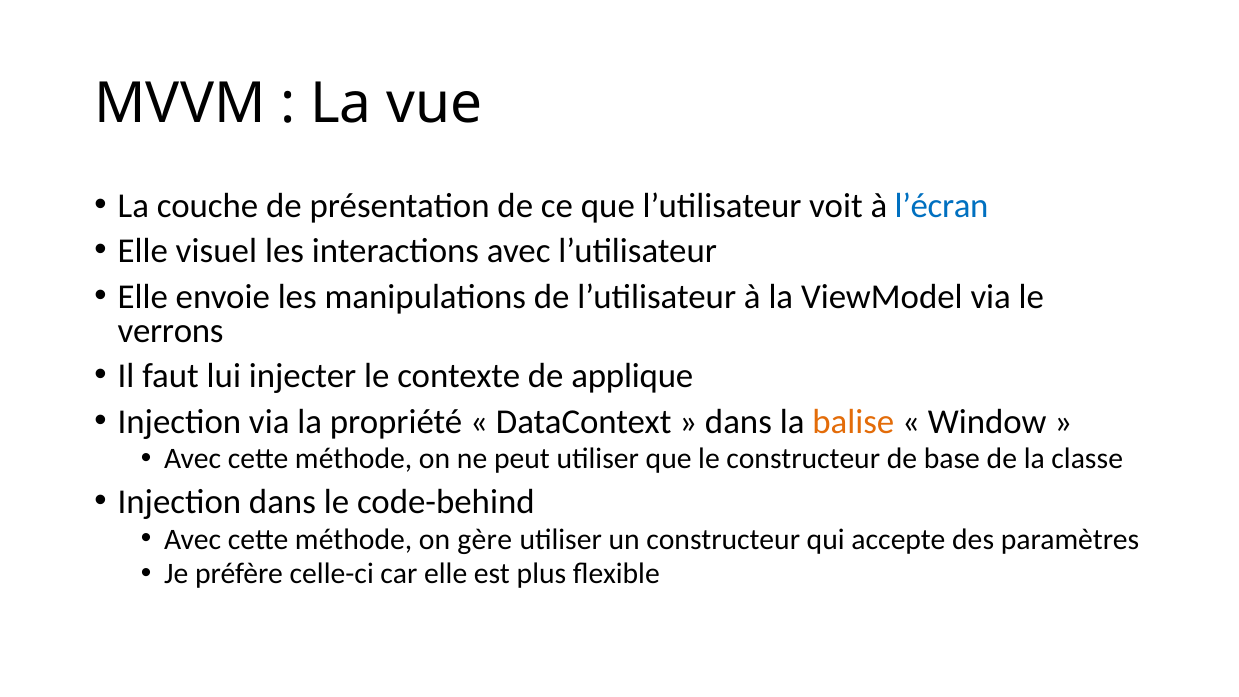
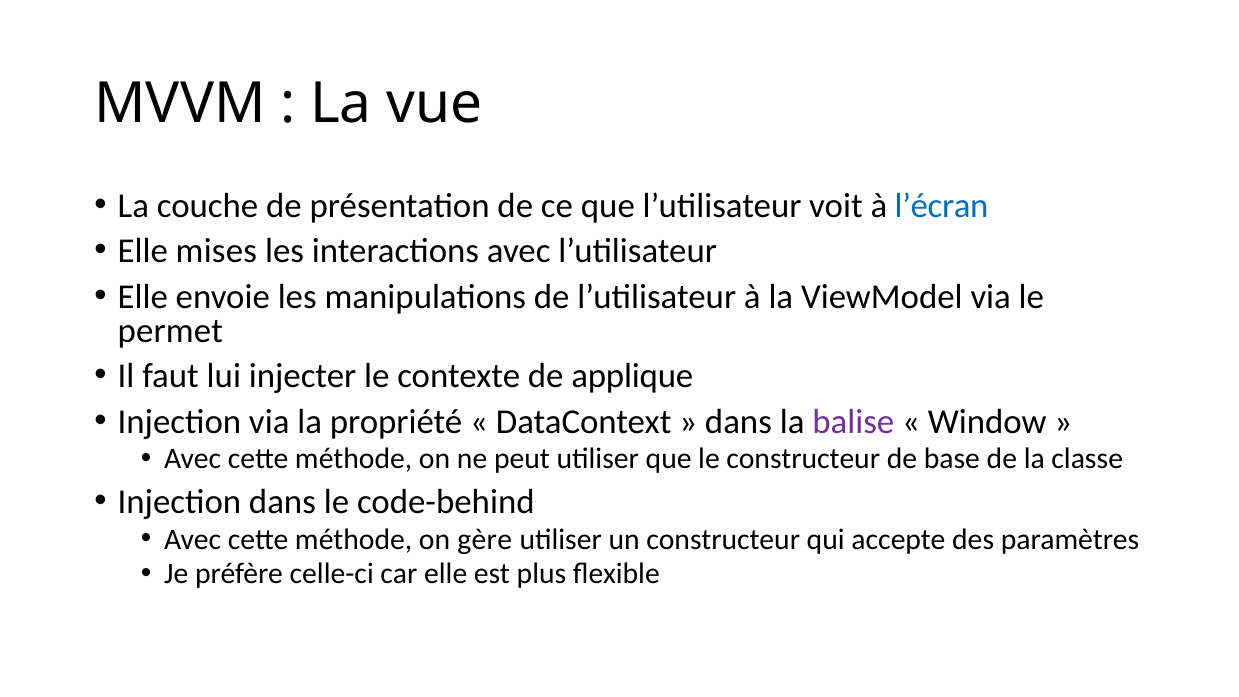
visuel: visuel -> mises
verrons: verrons -> permet
balise colour: orange -> purple
